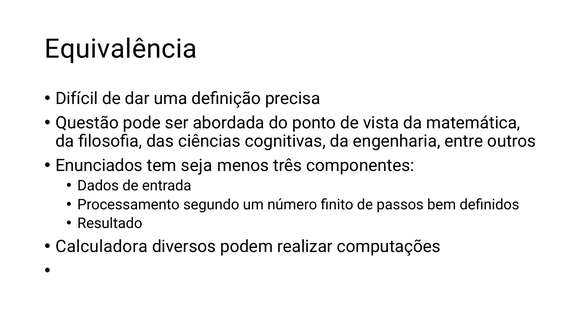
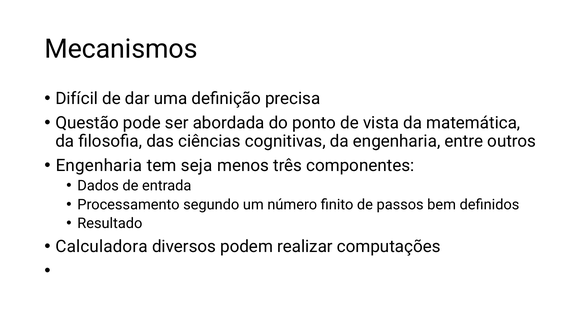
Equivalência: Equivalência -> Mecanismos
Enunciados at (99, 166): Enunciados -> Engenharia
